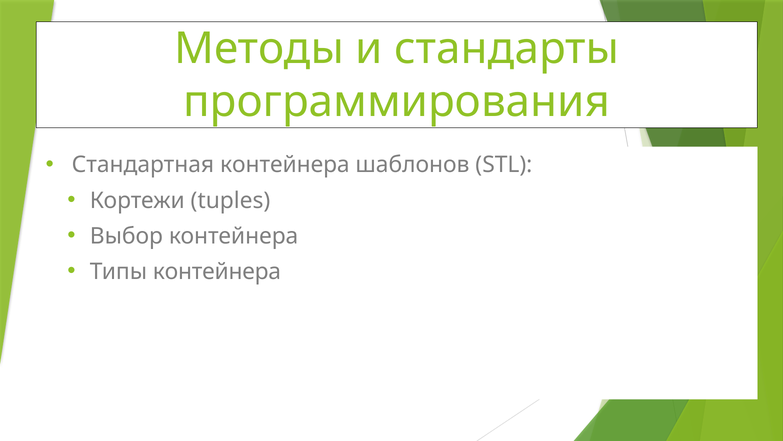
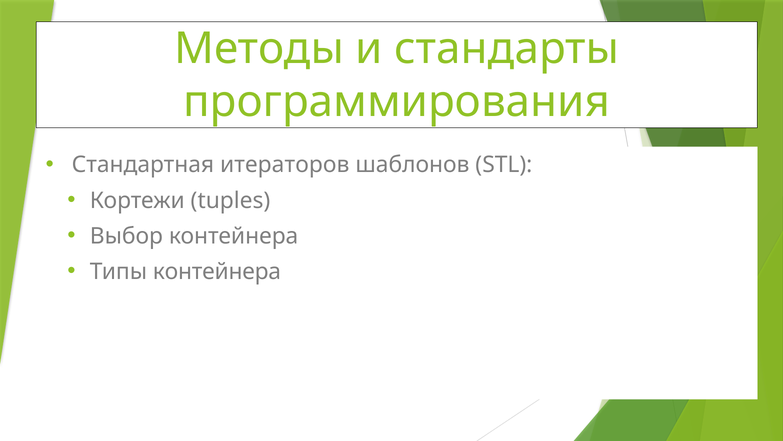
Стандартная контейнера: контейнера -> итераторов
